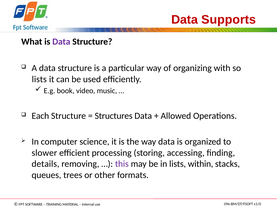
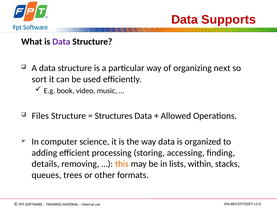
with: with -> next
lists at (39, 79): lists -> sort
Each: Each -> Files
slower: slower -> adding
this colour: purple -> orange
